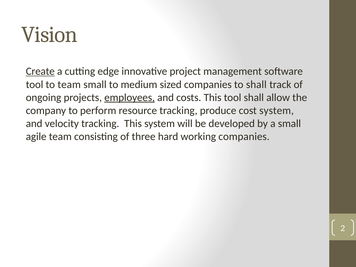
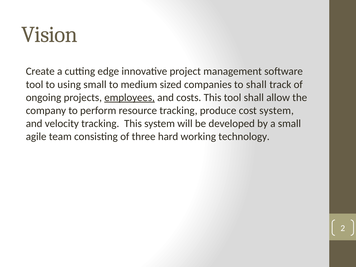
Create underline: present -> none
to team: team -> using
working companies: companies -> technology
